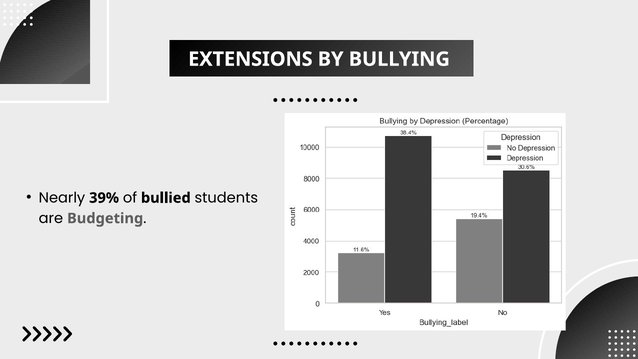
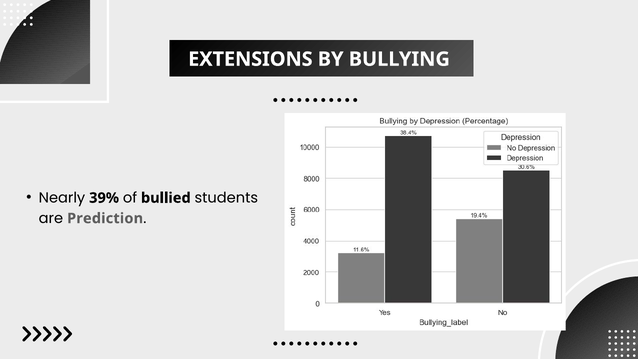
Budgeting: Budgeting -> Prediction
